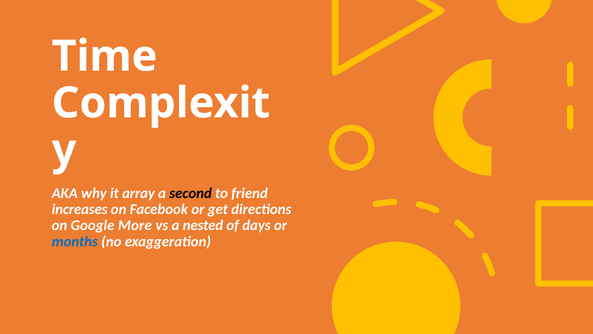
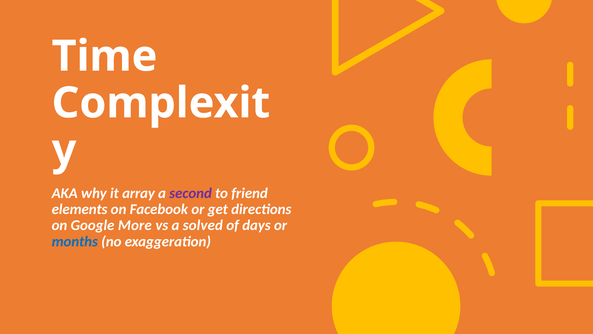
second colour: black -> purple
increases: increases -> elements
nested: nested -> solved
